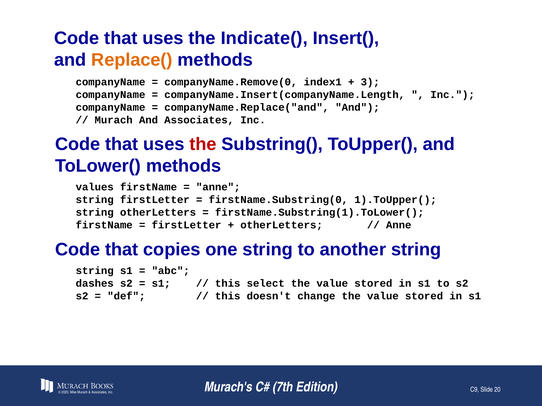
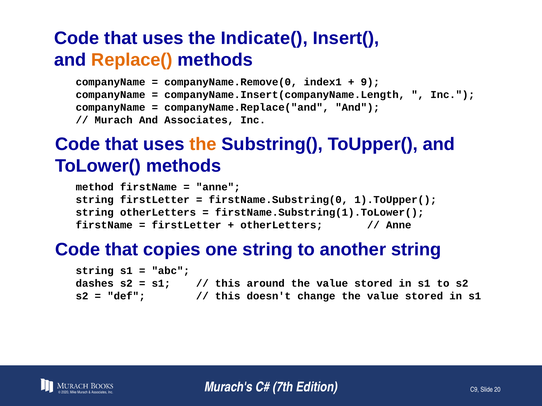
3: 3 -> 9
the at (203, 144) colour: red -> orange
values: values -> method
select: select -> around
